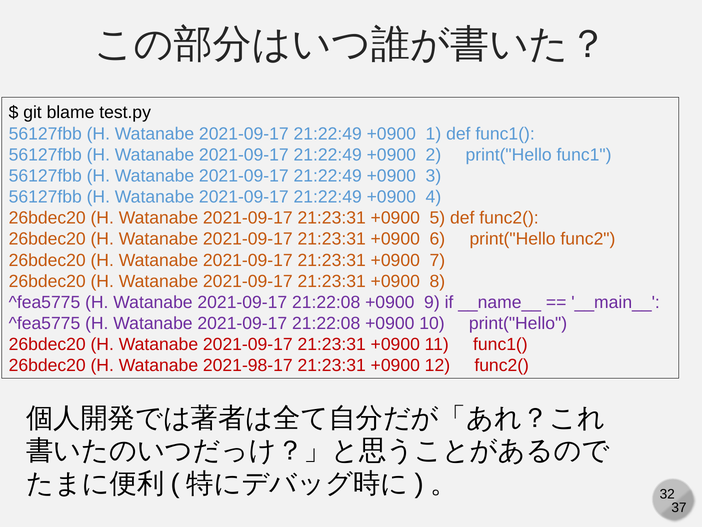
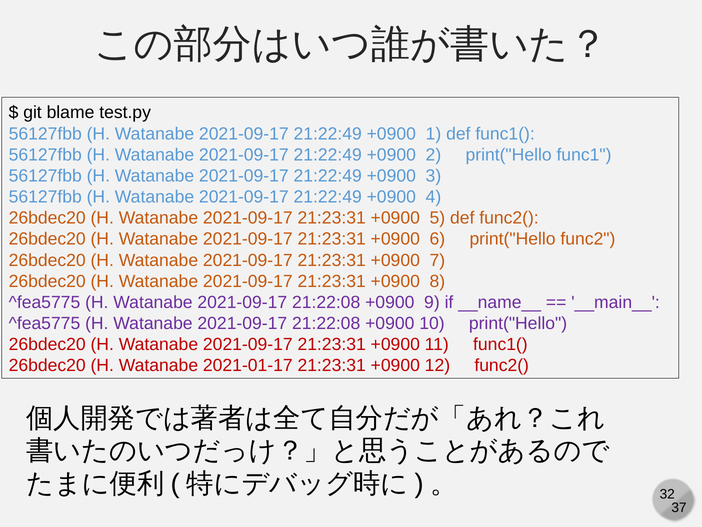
2021-98-17: 2021-98-17 -> 2021-01-17
